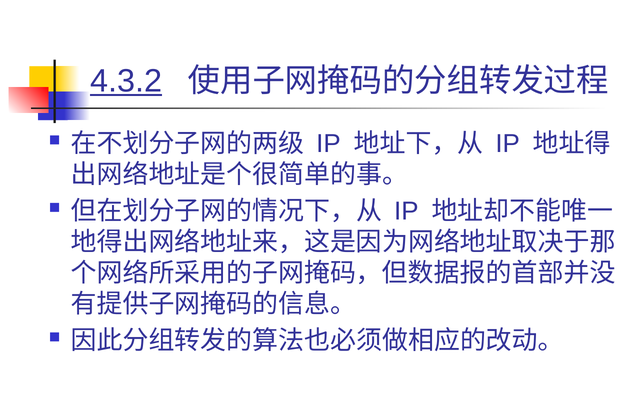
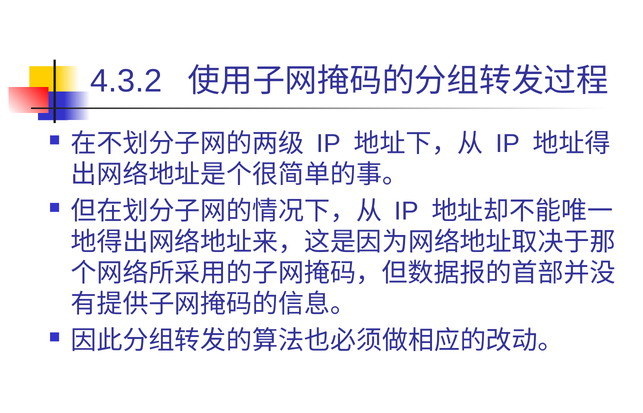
4.3.2 underline: present -> none
